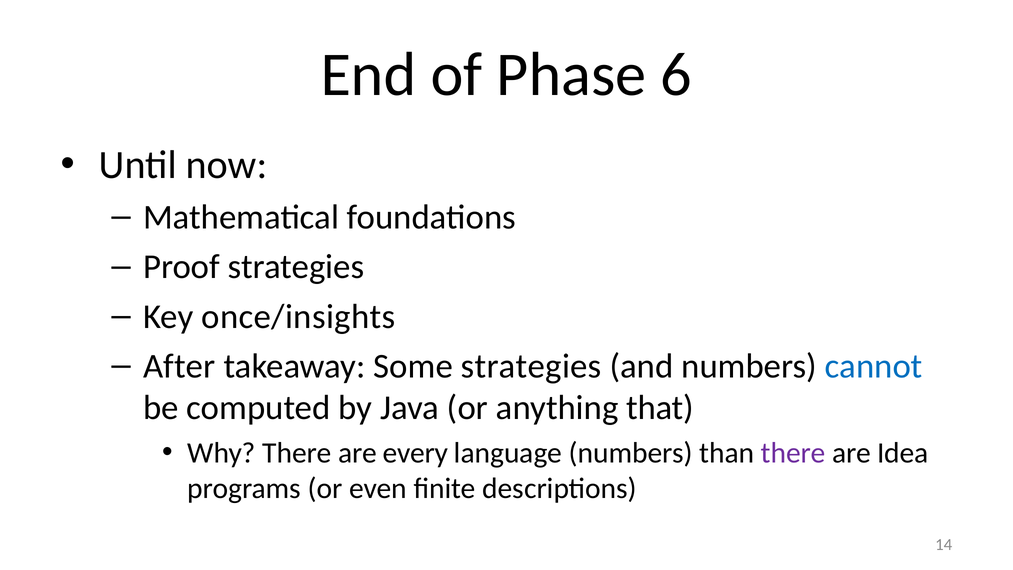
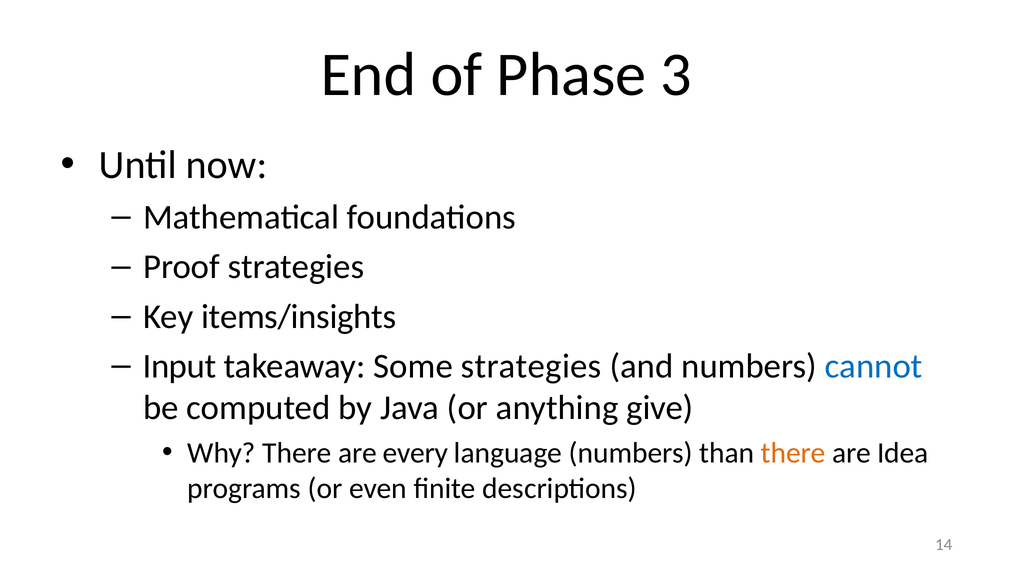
6: 6 -> 3
once/insights: once/insights -> items/insights
After: After -> Input
that: that -> give
there at (793, 453) colour: purple -> orange
